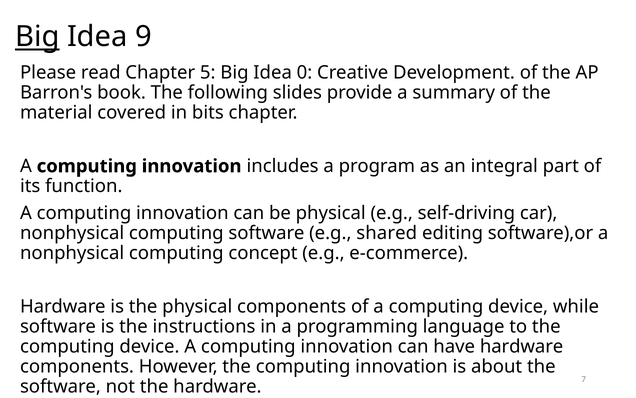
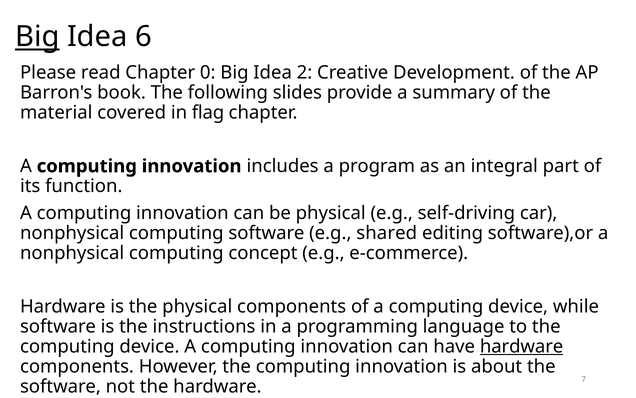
9: 9 -> 6
5: 5 -> 0
0: 0 -> 2
bits: bits -> flag
hardware at (522, 346) underline: none -> present
